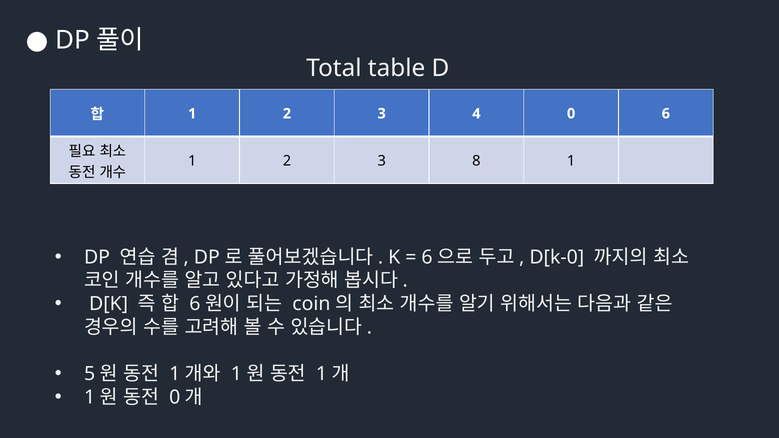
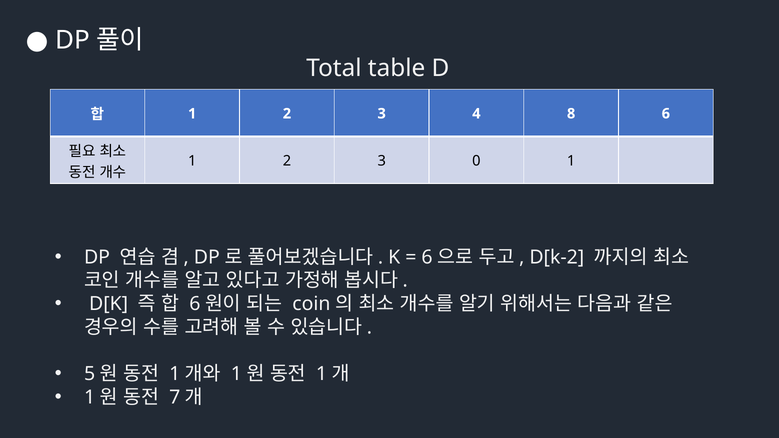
4 0: 0 -> 8
8: 8 -> 0
D[k-0: D[k-0 -> D[k-2
0 at (175, 398): 0 -> 7
